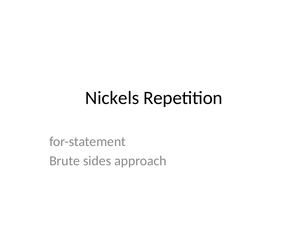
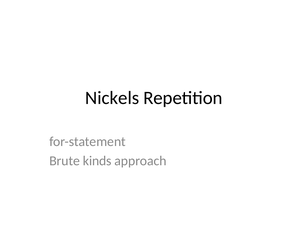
sides: sides -> kinds
